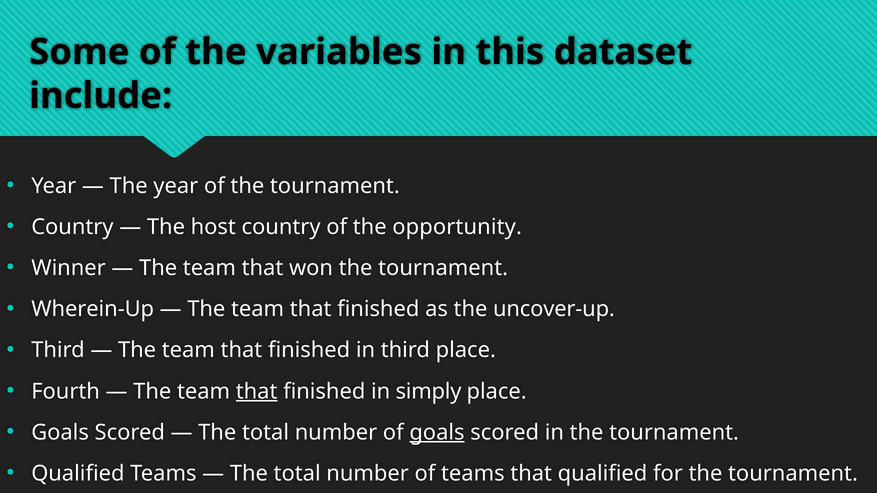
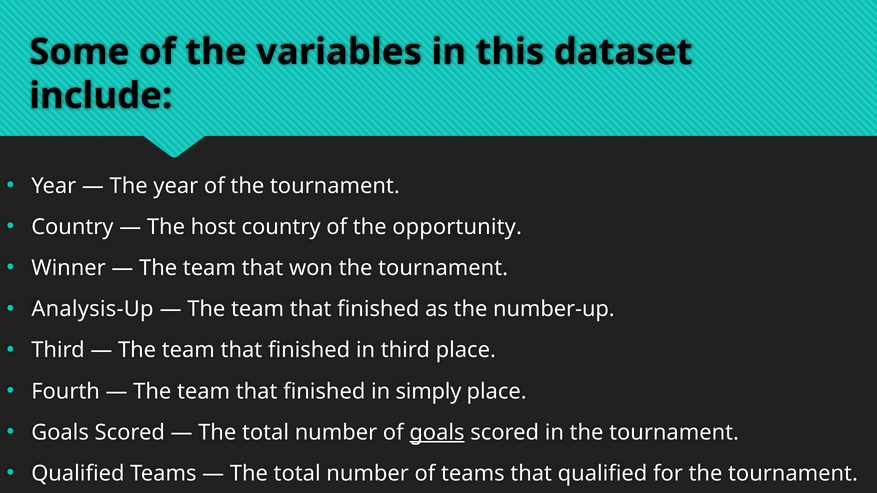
Wherein-Up: Wherein-Up -> Analysis-Up
uncover-up: uncover-up -> number-up
that at (257, 392) underline: present -> none
